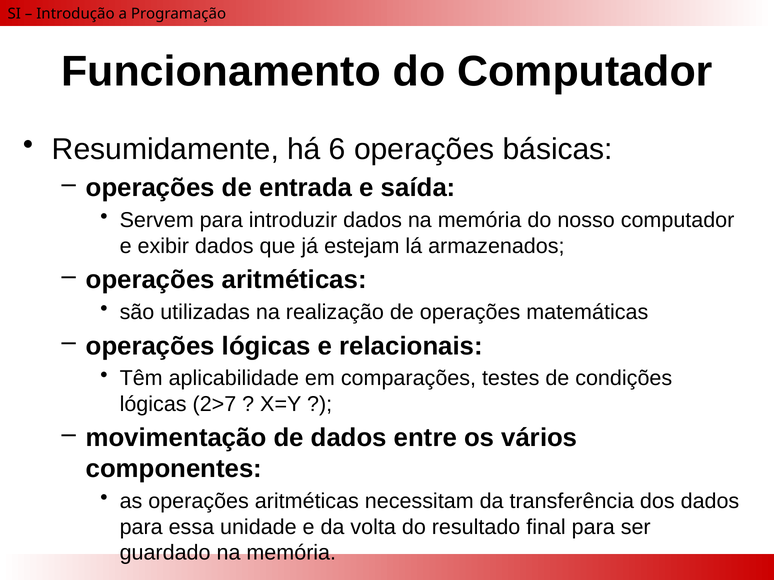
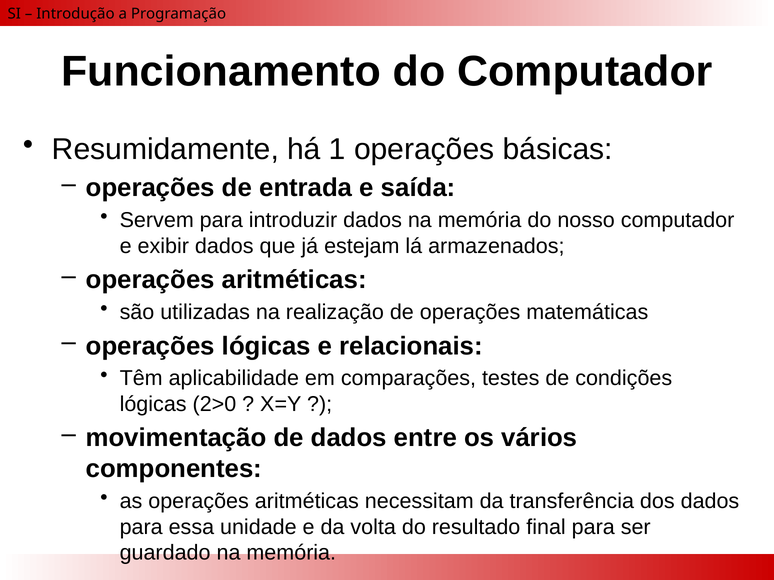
6: 6 -> 1
2>7: 2>7 -> 2>0
